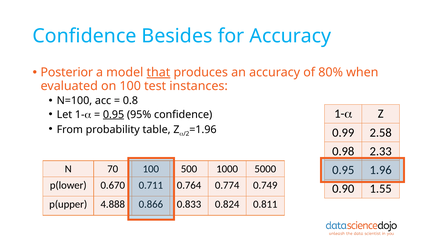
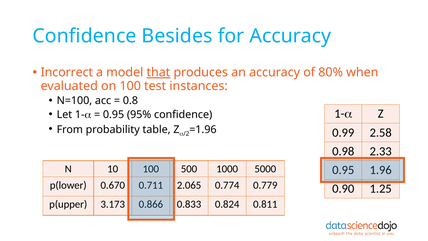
Posterior: Posterior -> Incorrect
0.95 at (114, 114) underline: present -> none
70: 70 -> 10
0.764: 0.764 -> 2.065
0.749: 0.749 -> 0.779
1.55: 1.55 -> 1.25
4.888: 4.888 -> 3.173
